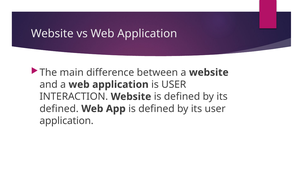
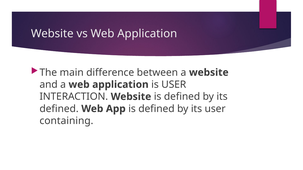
application at (67, 121): application -> containing
